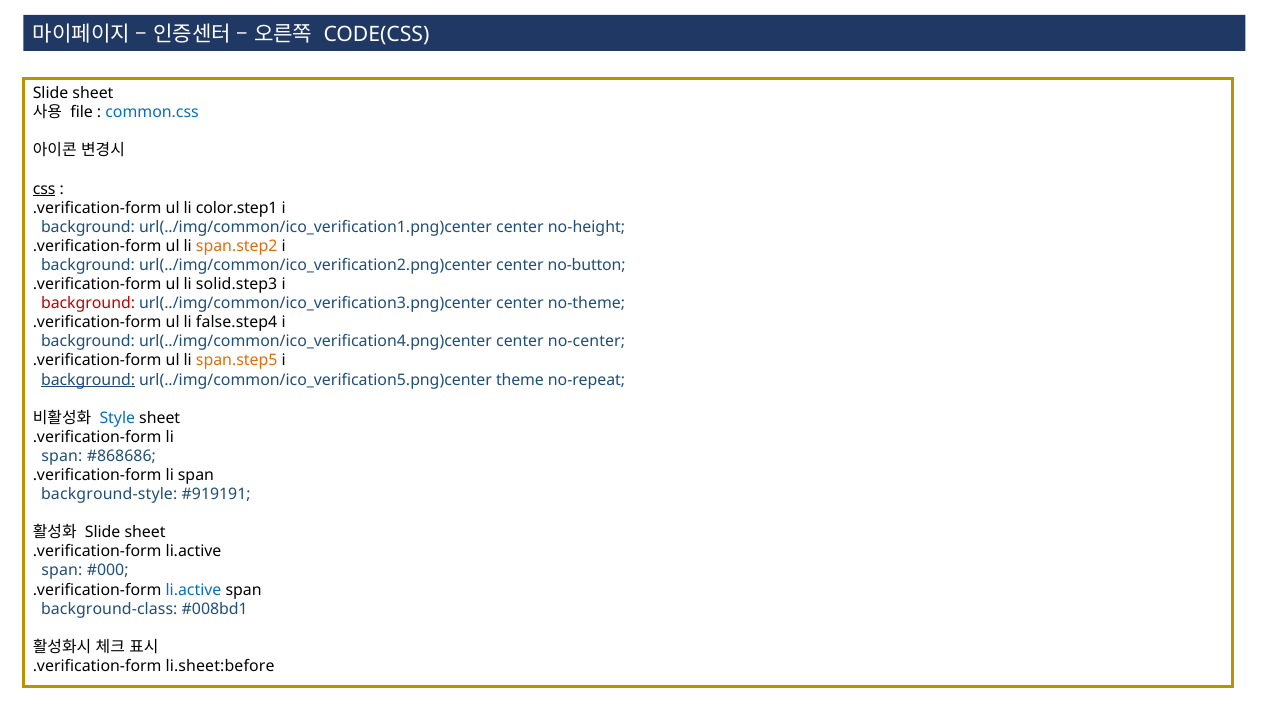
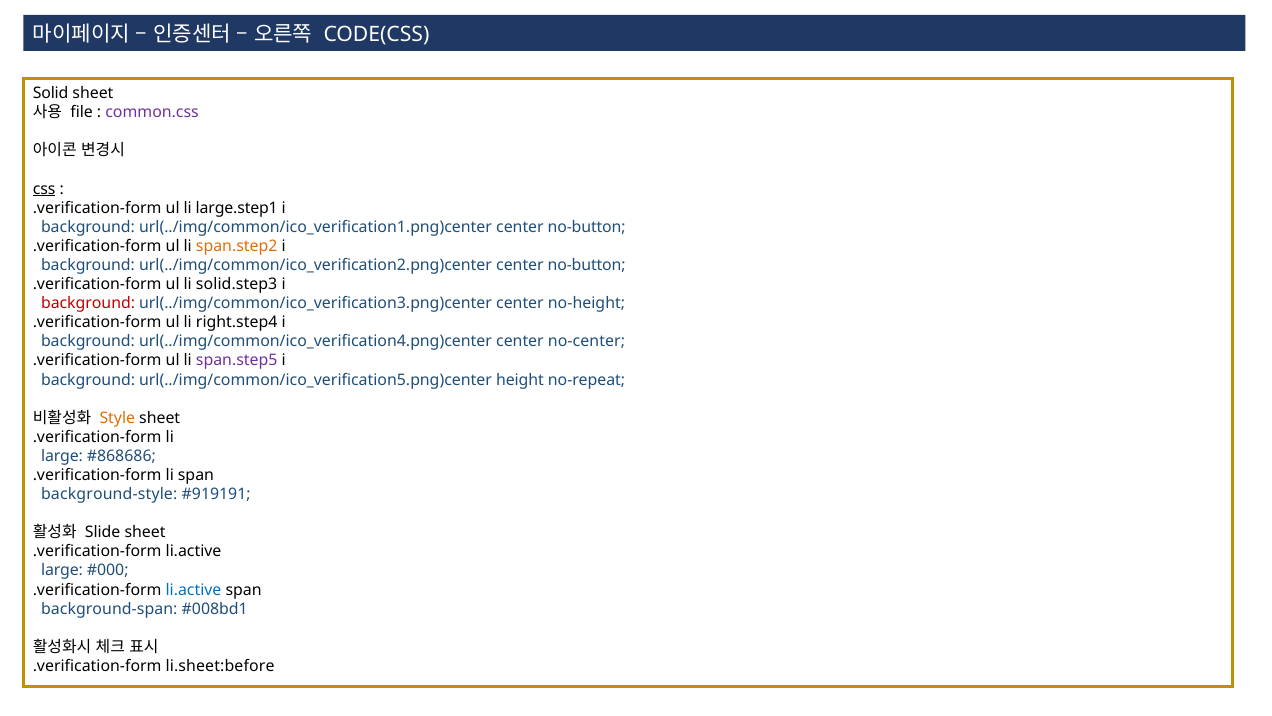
Slide at (51, 93): Slide -> Solid
common.css colour: blue -> purple
color.step1: color.step1 -> large.step1
url(../img/common/ico_verification1.png)center center no-height: no-height -> no-button
no-theme: no-theme -> no-height
false.step4: false.step4 -> right.step4
span.step5 colour: orange -> purple
background at (88, 380) underline: present -> none
theme: theme -> height
Style colour: blue -> orange
span at (62, 456): span -> large
span at (62, 570): span -> large
background-class: background-class -> background-span
